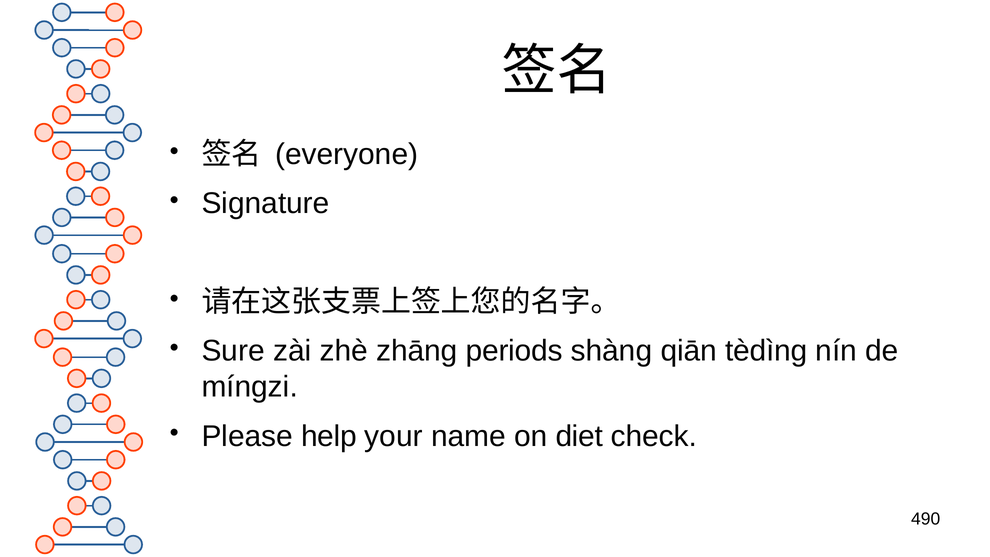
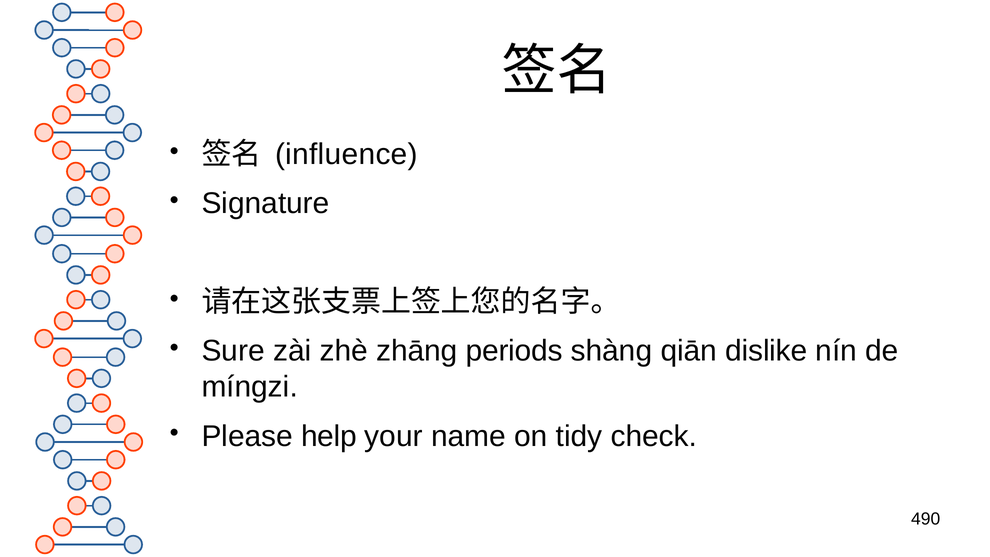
everyone: everyone -> influence
tèdìng: tèdìng -> dislike
diet: diet -> tidy
